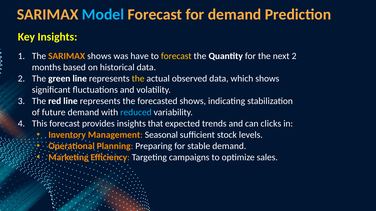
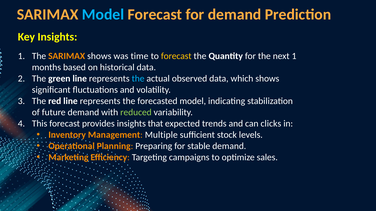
have: have -> time
next 2: 2 -> 1
the at (138, 79) colour: yellow -> light blue
forecasted shows: shows -> model
reduced colour: light blue -> light green
Seasonal: Seasonal -> Multiple
